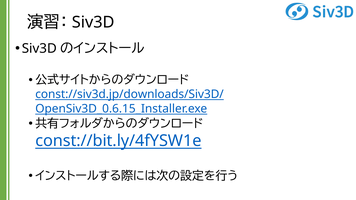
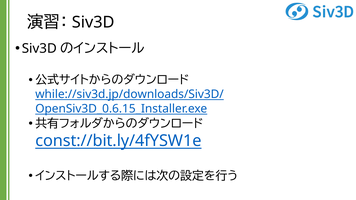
const://siv3d.jp/downloads/Siv3D/: const://siv3d.jp/downloads/Siv3D/ -> while://siv3d.jp/downloads/Siv3D/
